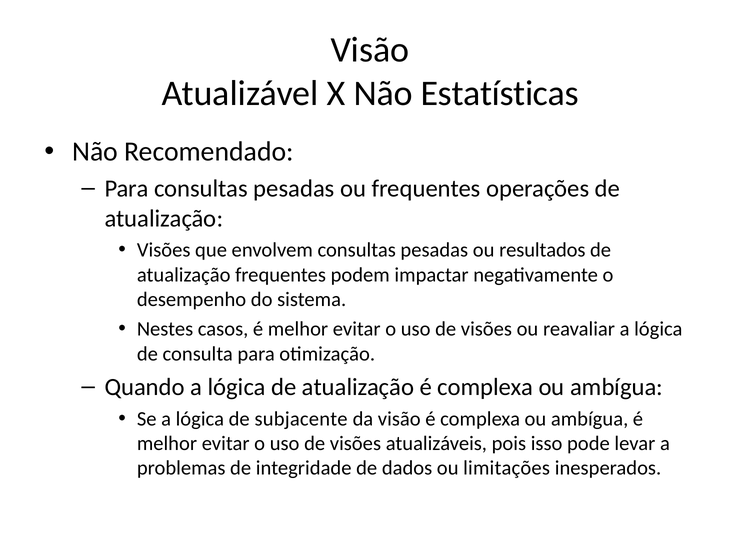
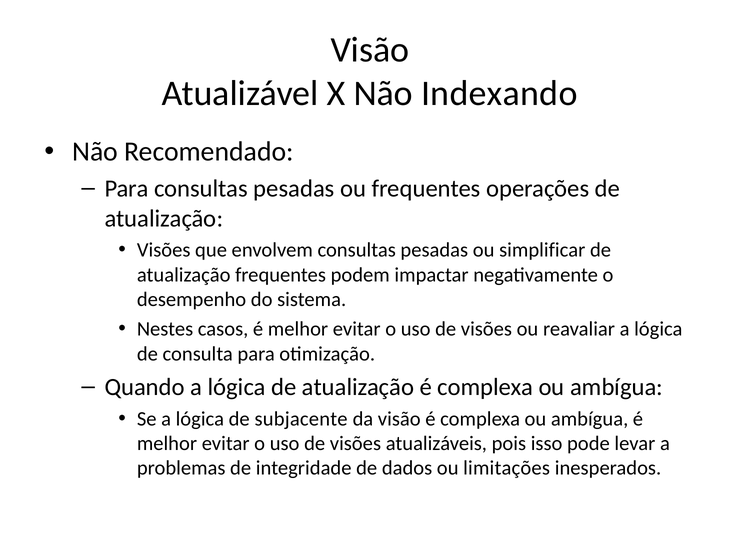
Estatísticas: Estatísticas -> Indexando
resultados: resultados -> simplificar
